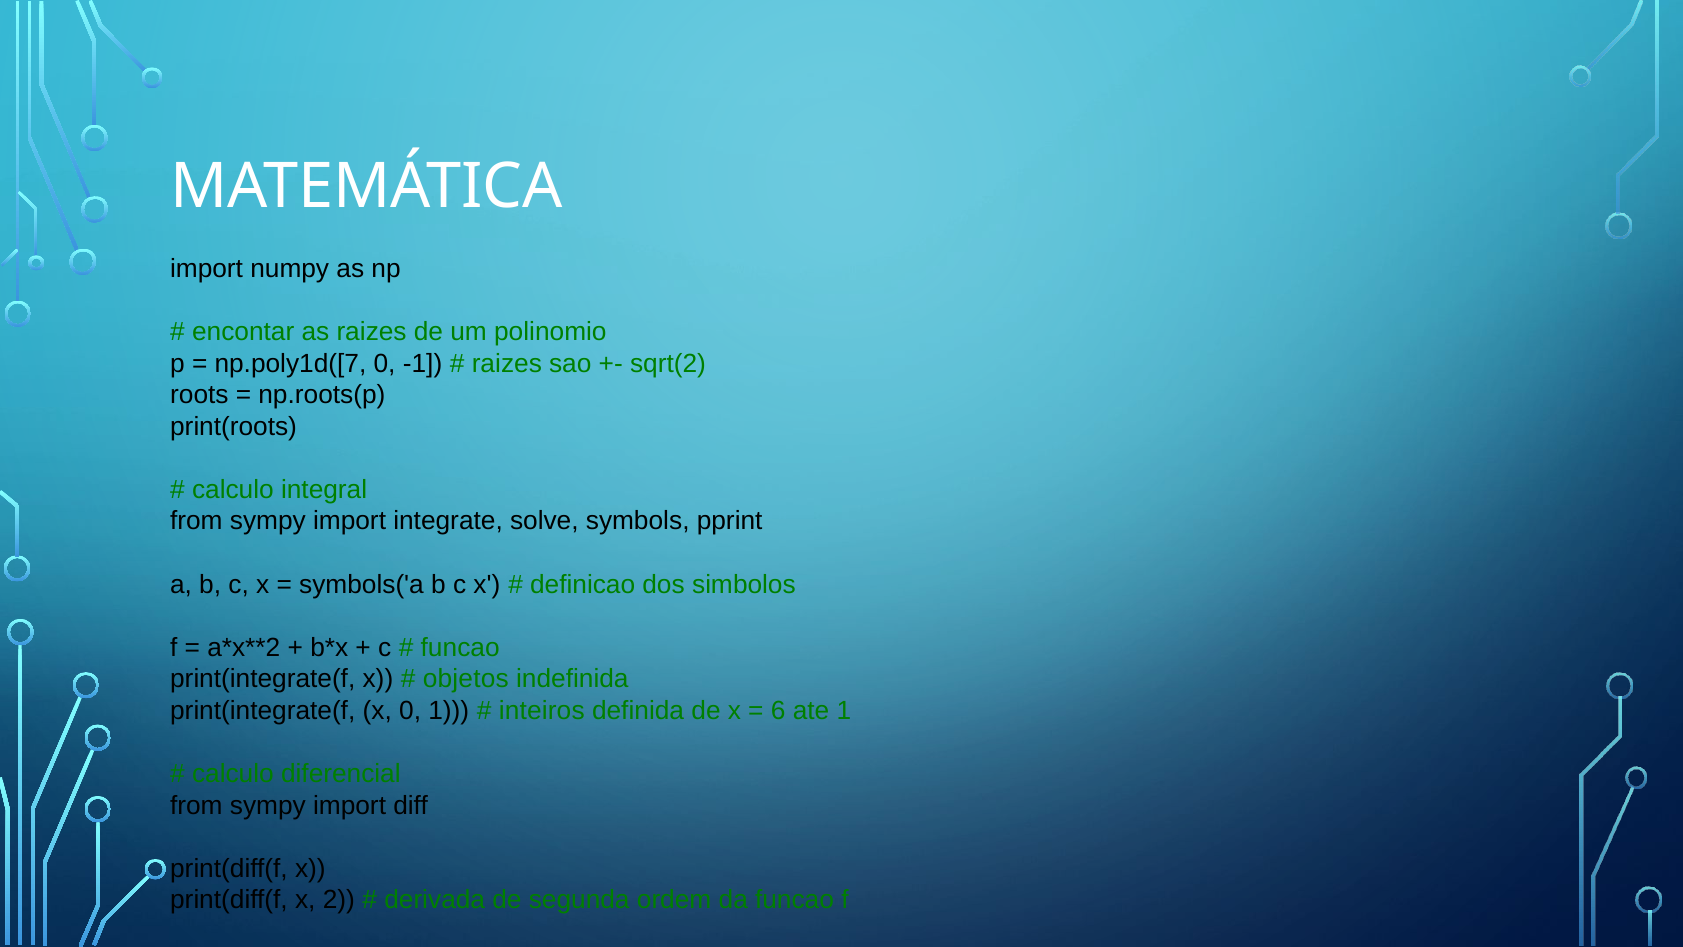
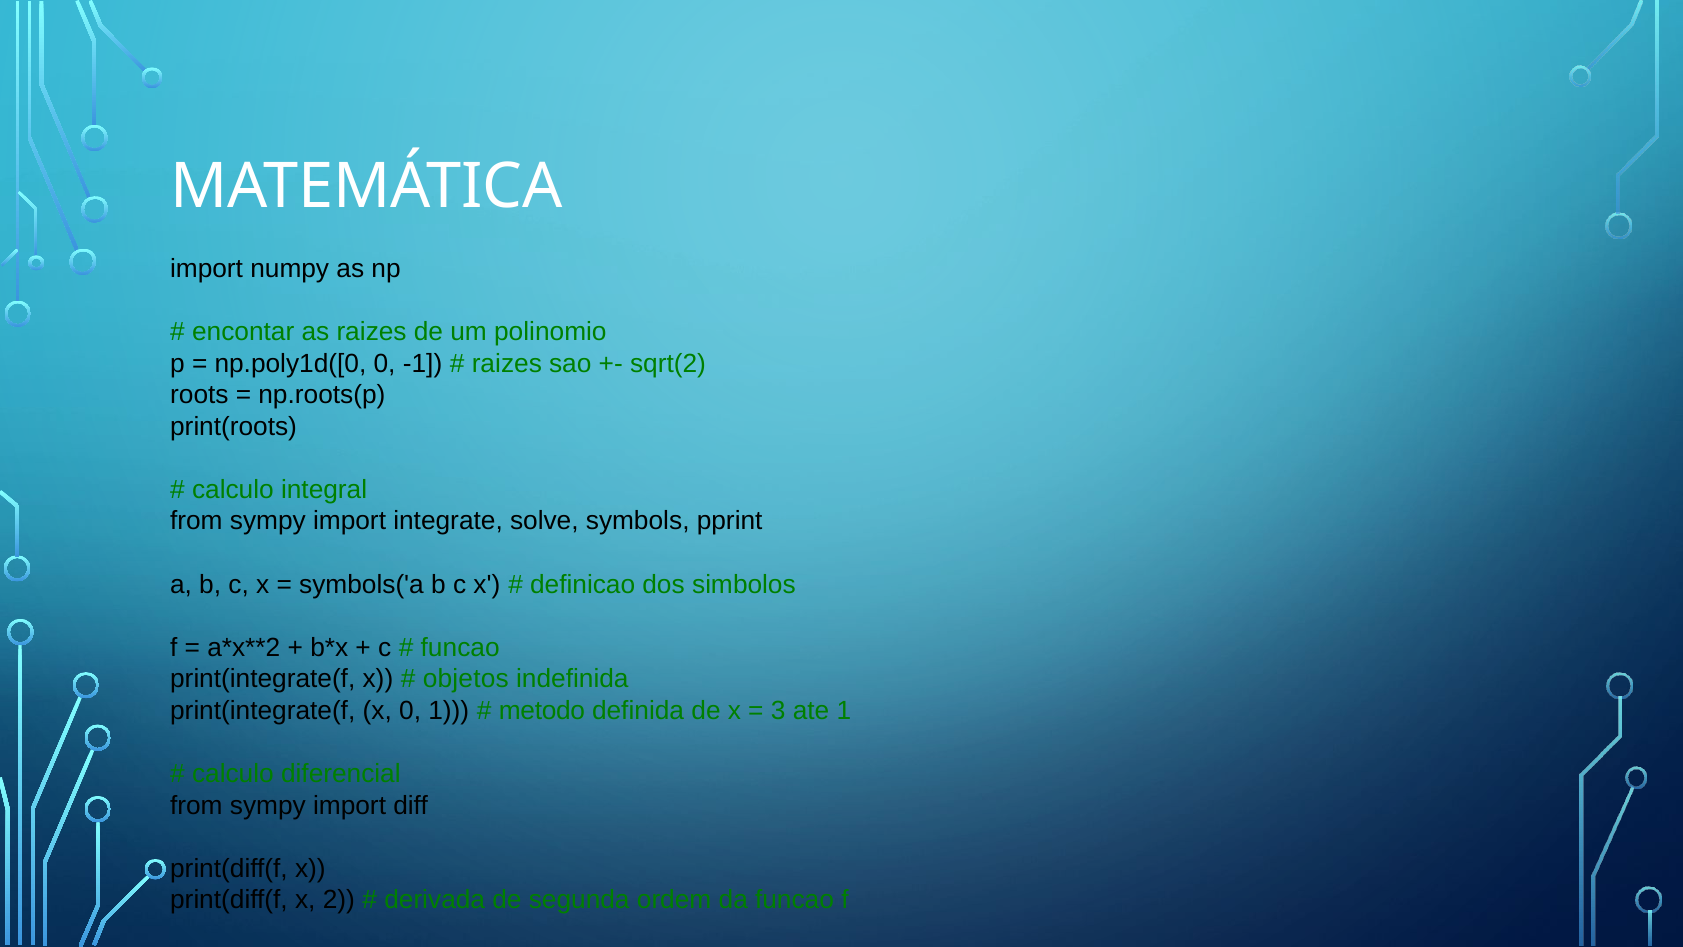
np.poly1d([7: np.poly1d([7 -> np.poly1d([0
inteiros: inteiros -> metodo
6: 6 -> 3
